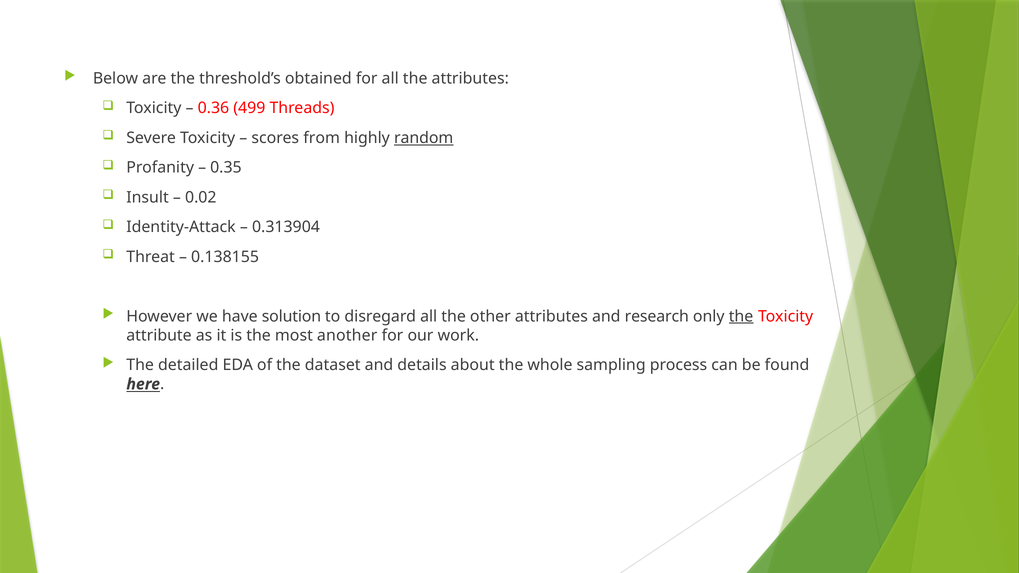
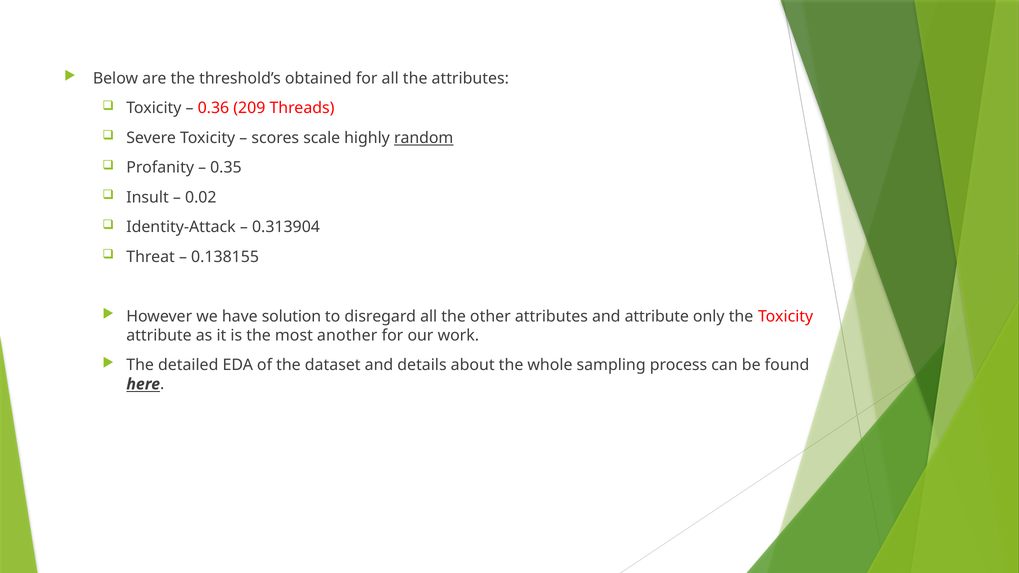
499: 499 -> 209
from: from -> scale
and research: research -> attribute
the at (741, 316) underline: present -> none
